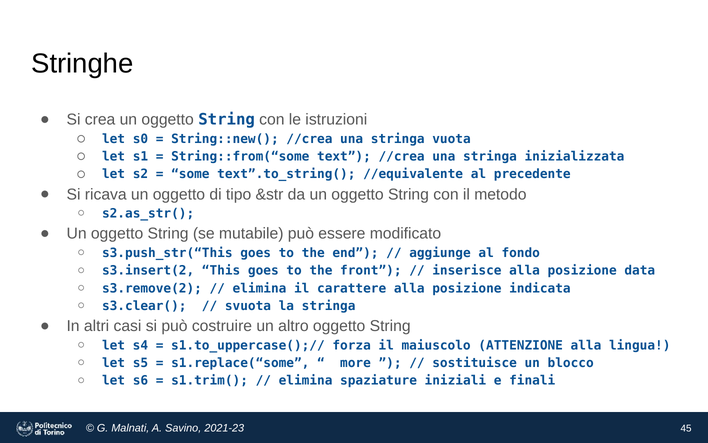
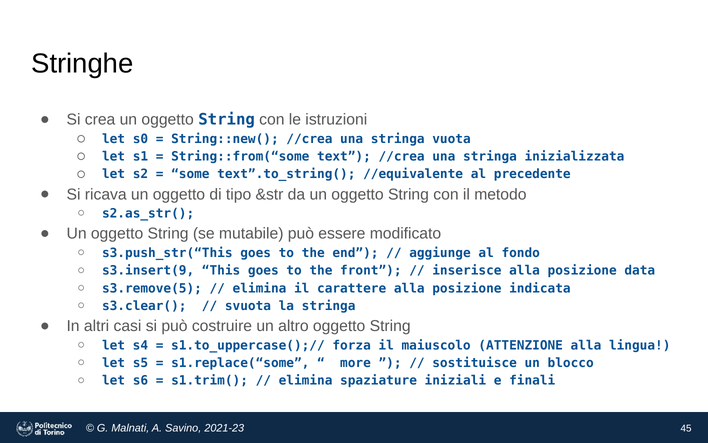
s3.insert(2: s3.insert(2 -> s3.insert(9
s3.remove(2: s3.remove(2 -> s3.remove(5
